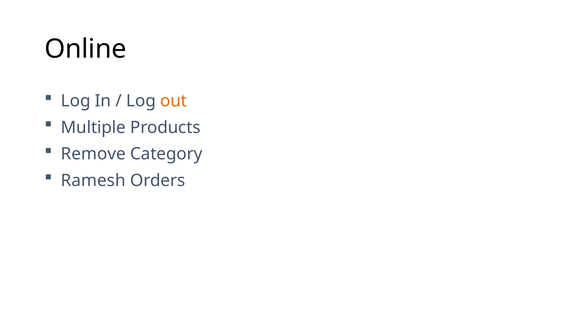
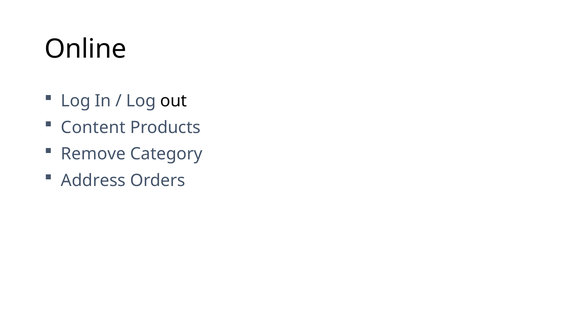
out colour: orange -> black
Multiple: Multiple -> Content
Ramesh: Ramesh -> Address
